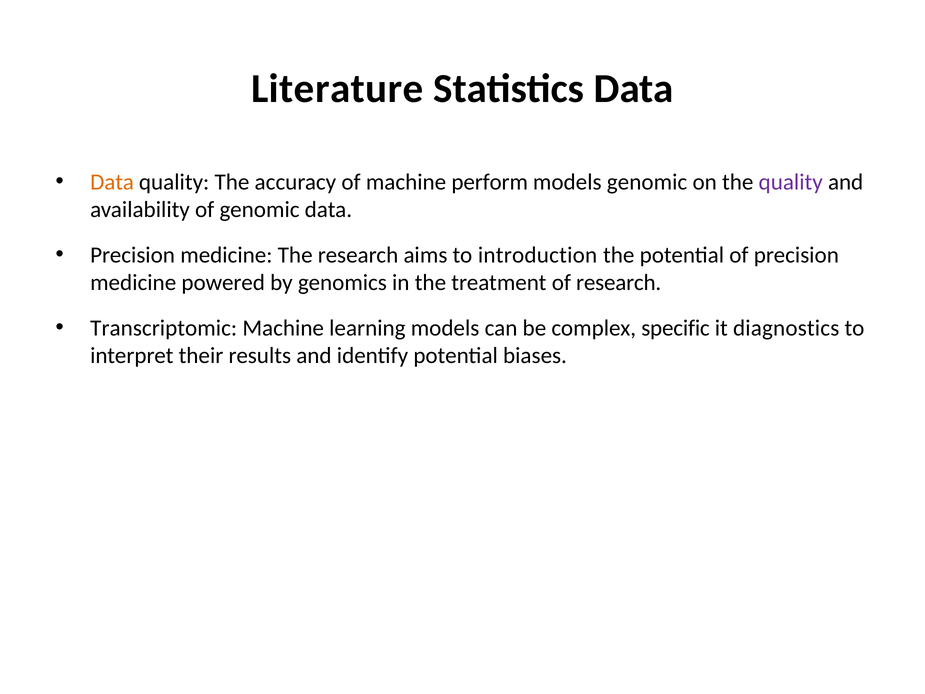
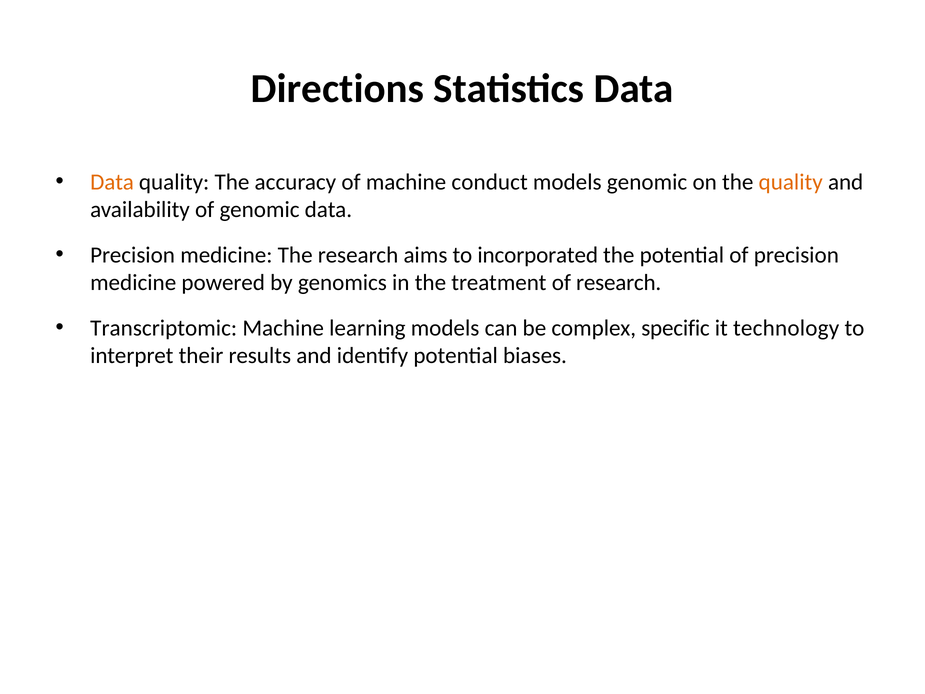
Literature: Literature -> Directions
perform: perform -> conduct
quality at (791, 182) colour: purple -> orange
introduction: introduction -> incorporated
diagnostics: diagnostics -> technology
